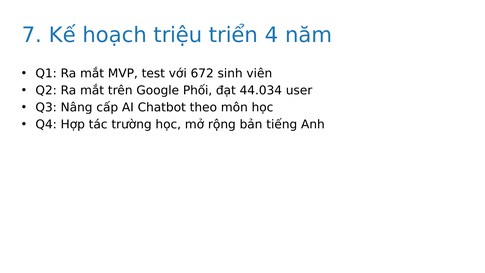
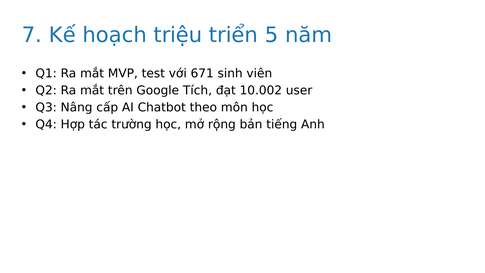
4: 4 -> 5
672: 672 -> 671
Phối: Phối -> Tích
44.034: 44.034 -> 10.002
